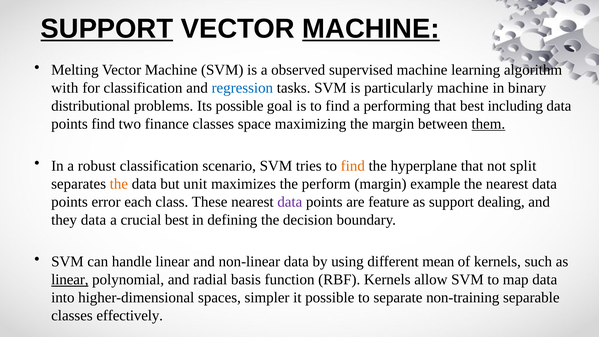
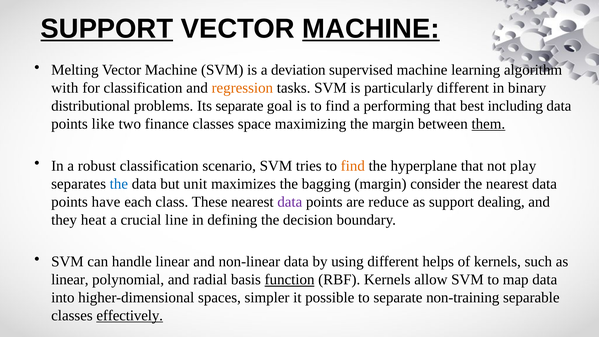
observed: observed -> deviation
regression colour: blue -> orange
particularly machine: machine -> different
Its possible: possible -> separate
points find: find -> like
split: split -> play
the at (119, 184) colour: orange -> blue
perform: perform -> bagging
example: example -> consider
error: error -> have
feature: feature -> reduce
they data: data -> heat
crucial best: best -> line
mean: mean -> helps
linear at (70, 280) underline: present -> none
function underline: none -> present
effectively underline: none -> present
